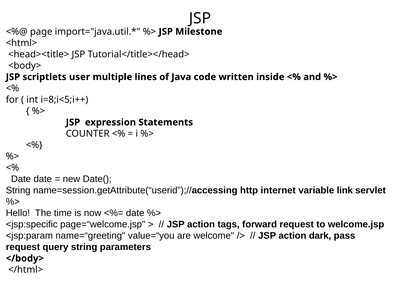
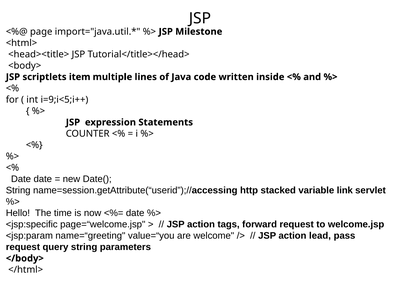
user: user -> item
i=8;i<5;i++: i=8;i<5;i++ -> i=9;i<5;i++
internet: internet -> stacked
dark: dark -> lead
